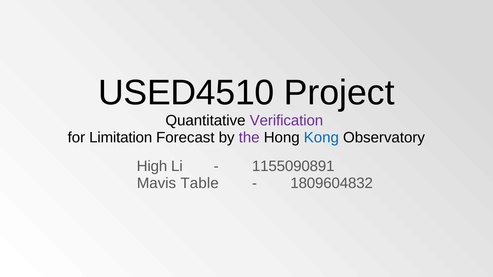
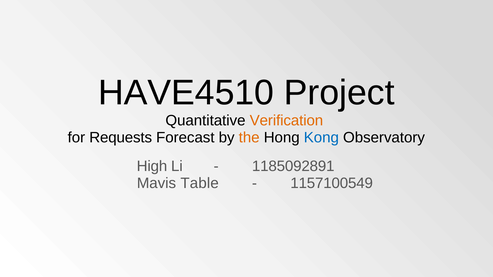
USED4510: USED4510 -> HAVE4510
Verification colour: purple -> orange
Limitation: Limitation -> Requests
the colour: purple -> orange
1155090891: 1155090891 -> 1185092891
1809604832: 1809604832 -> 1157100549
